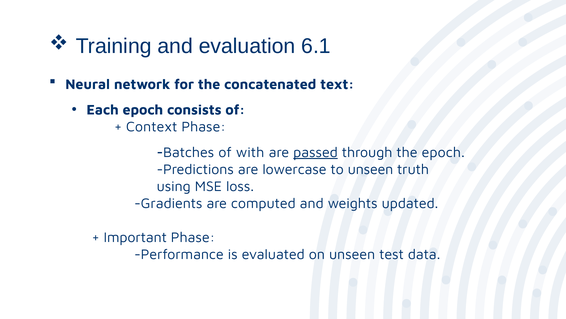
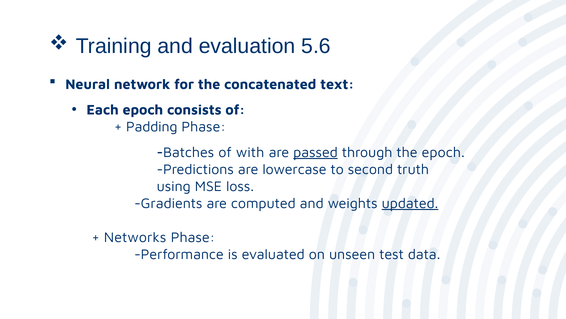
6.1: 6.1 -> 5.6
Context: Context -> Padding
to unseen: unseen -> second
updated underline: none -> present
Important: Important -> Networks
